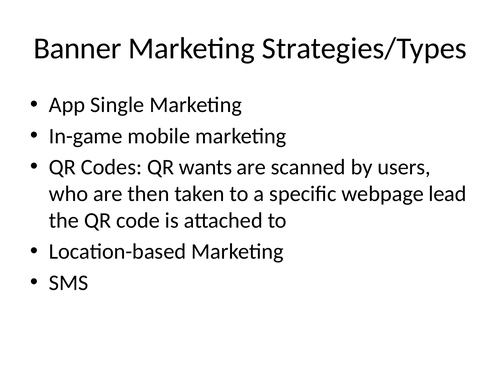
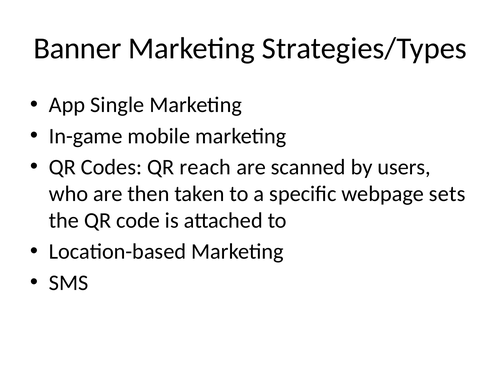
wants: wants -> reach
lead: lead -> sets
